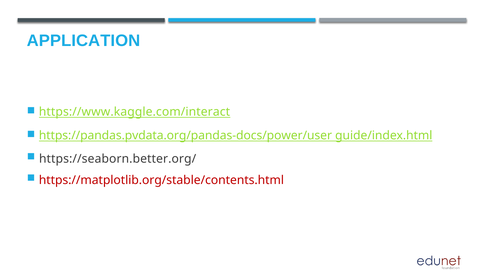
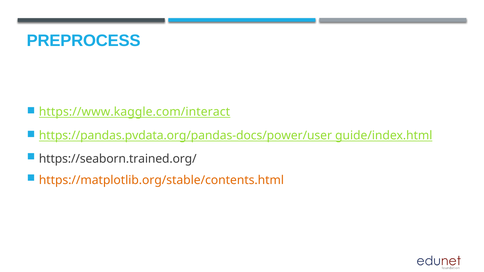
APPLICATION: APPLICATION -> PREPROCESS
https://seaborn.better.org/: https://seaborn.better.org/ -> https://seaborn.trained.org/
https://matplotlib.org/stable/contents.html colour: red -> orange
